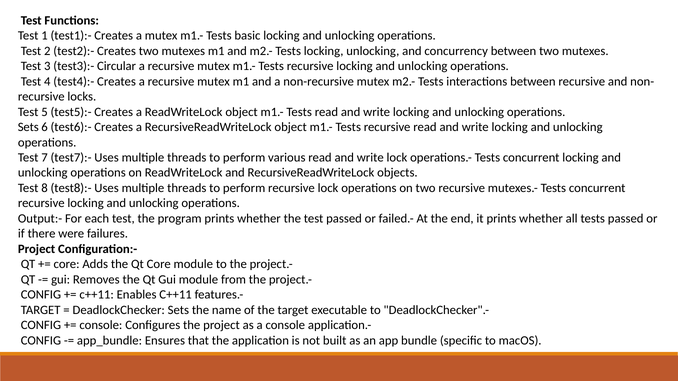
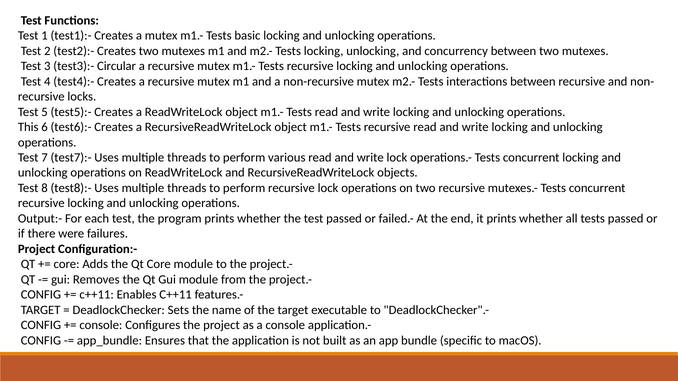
Sets at (28, 127): Sets -> This
